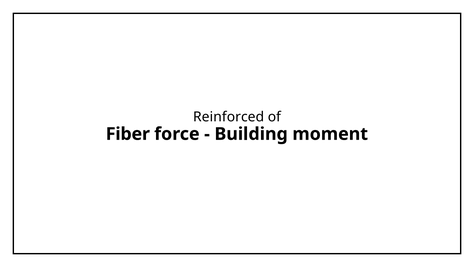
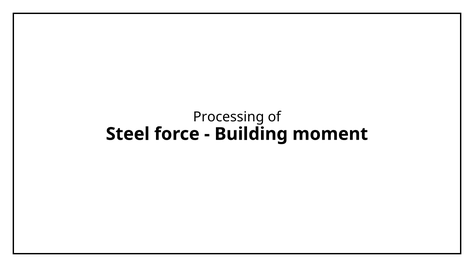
Reinforced: Reinforced -> Processing
Fiber: Fiber -> Steel
